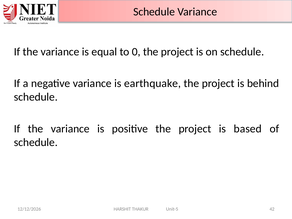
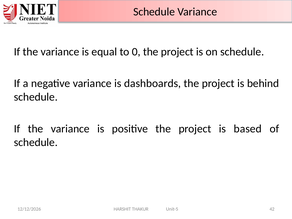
earthquake: earthquake -> dashboards
